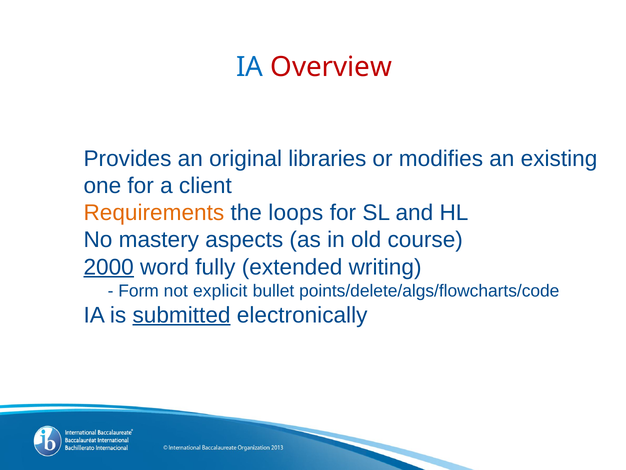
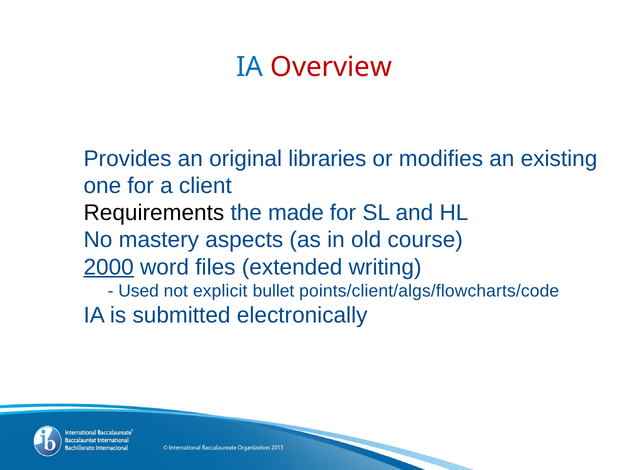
Requirements colour: orange -> black
loops: loops -> made
fully: fully -> files
Form: Form -> Used
points/delete/algs/flowcharts/code: points/delete/algs/flowcharts/code -> points/client/algs/flowcharts/code
submitted underline: present -> none
